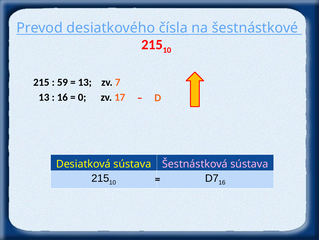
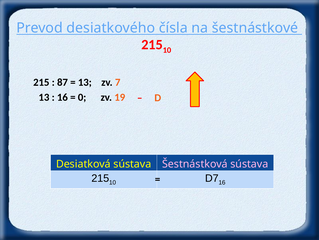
59: 59 -> 87
17: 17 -> 19
